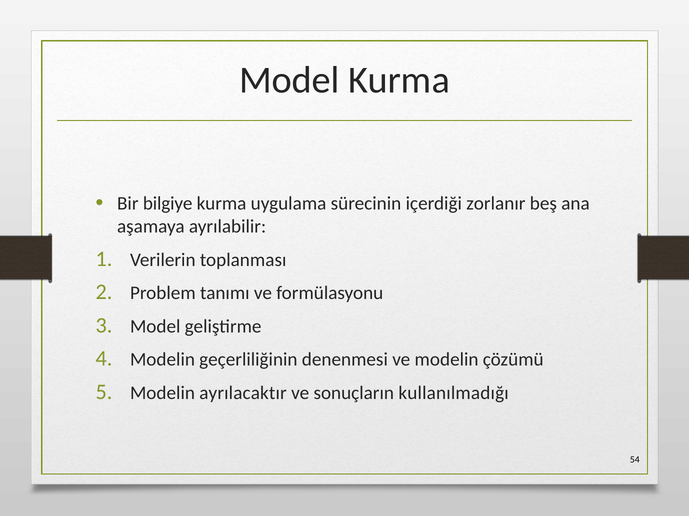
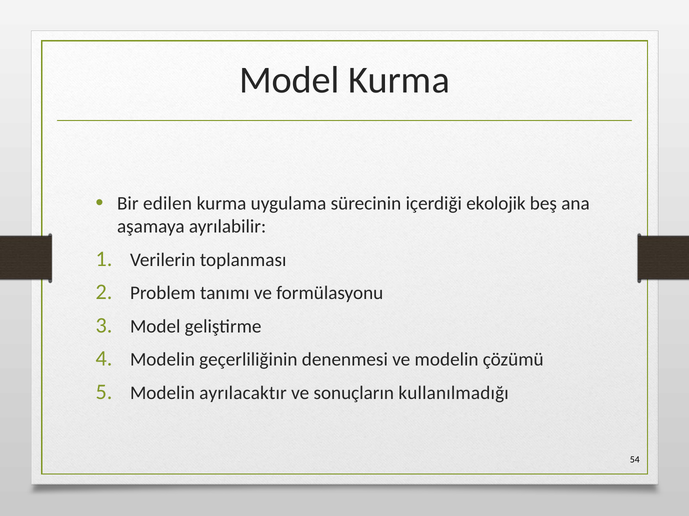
bilgiye: bilgiye -> edilen
zorlanır: zorlanır -> ekolojik
